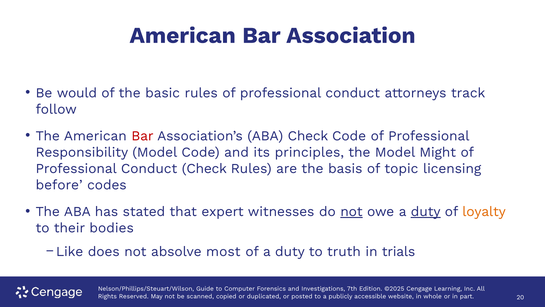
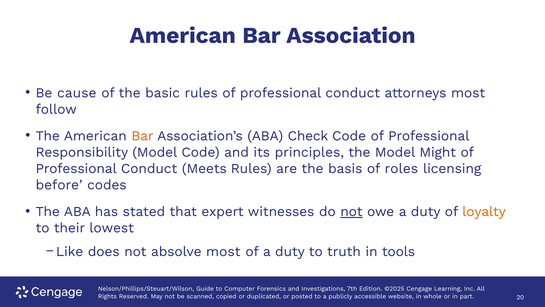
would: would -> cause
attorneys track: track -> most
Bar at (142, 136) colour: red -> orange
Conduct Check: Check -> Meets
topic: topic -> roles
duty at (426, 211) underline: present -> none
bodies: bodies -> lowest
trials: trials -> tools
